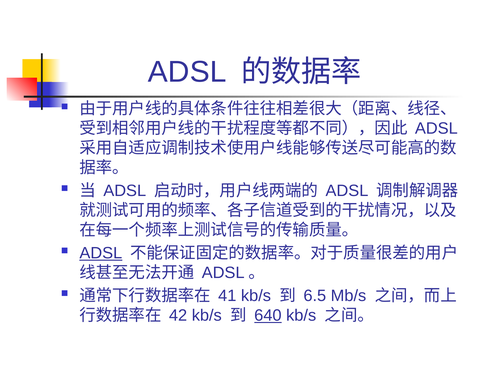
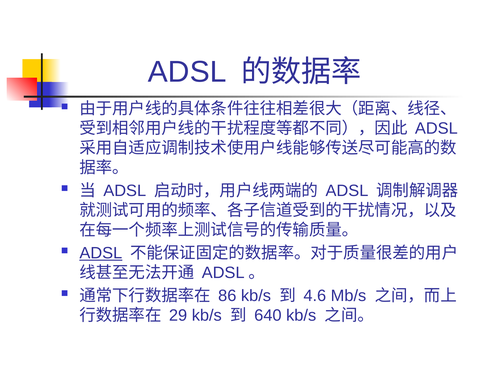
41: 41 -> 86
6.5: 6.5 -> 4.6
42: 42 -> 29
640 underline: present -> none
